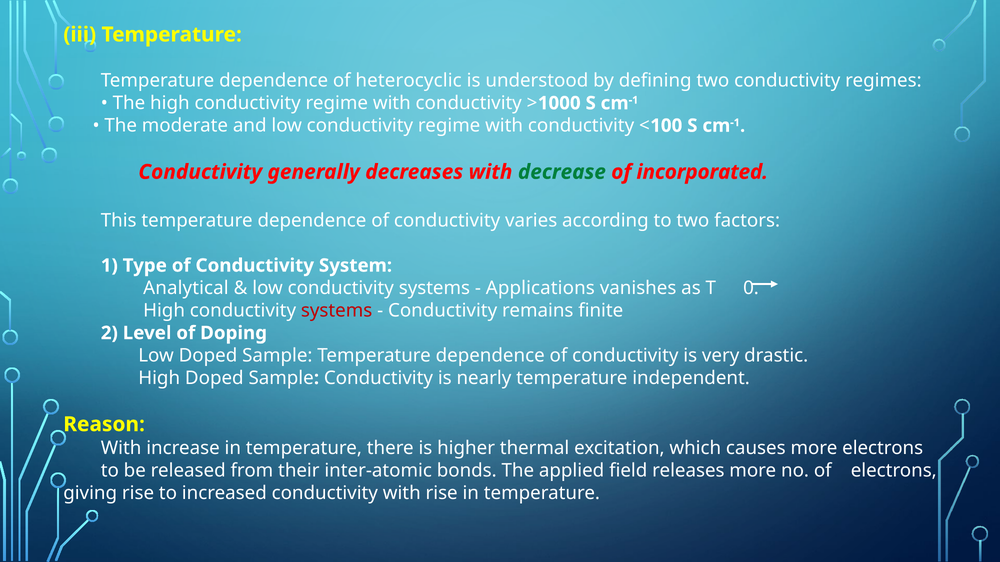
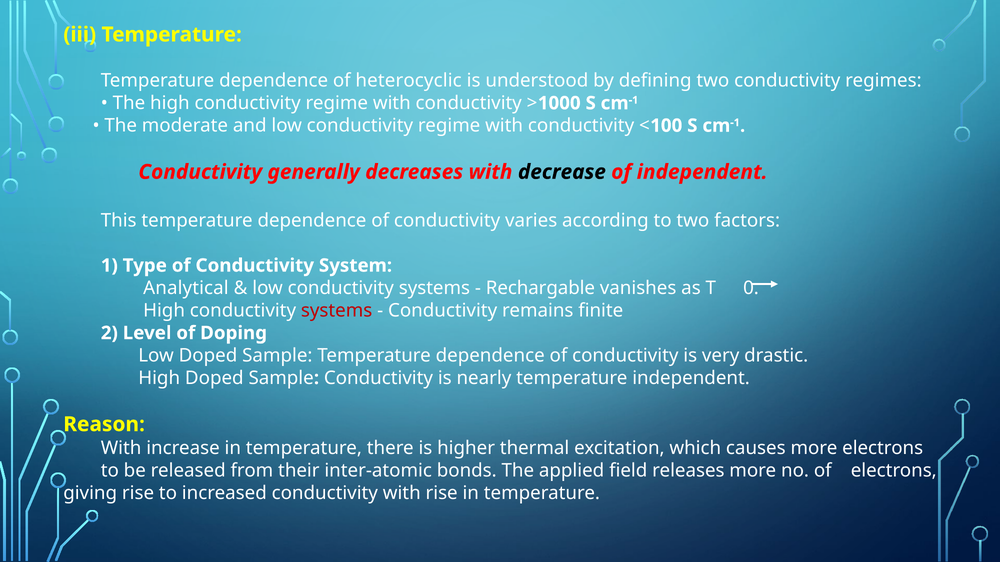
decrease colour: green -> black
of incorporated: incorporated -> independent
Applications: Applications -> Rechargable
